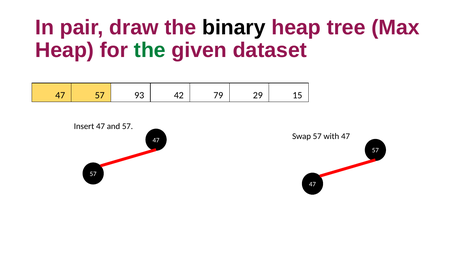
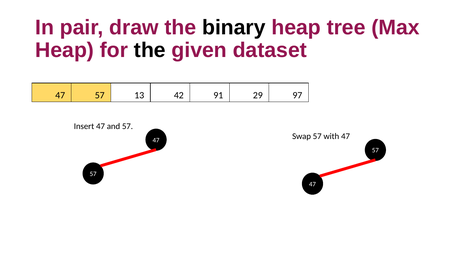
the at (150, 50) colour: green -> black
93: 93 -> 13
79: 79 -> 91
15: 15 -> 97
